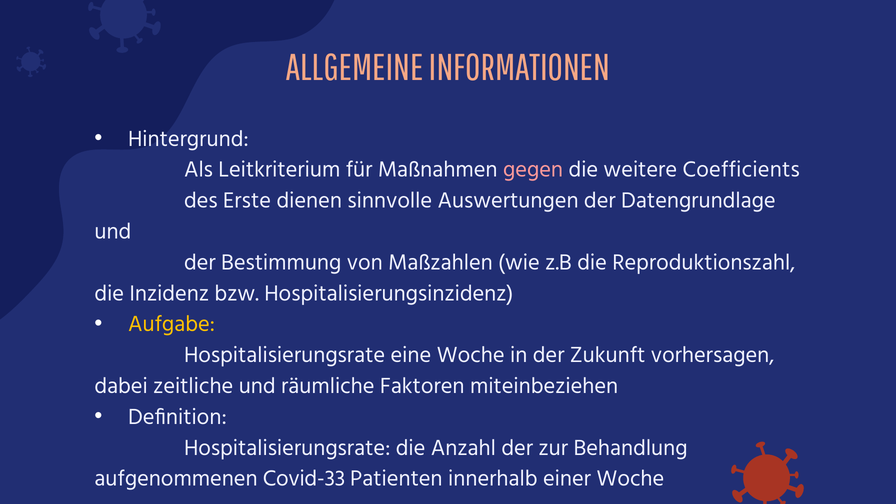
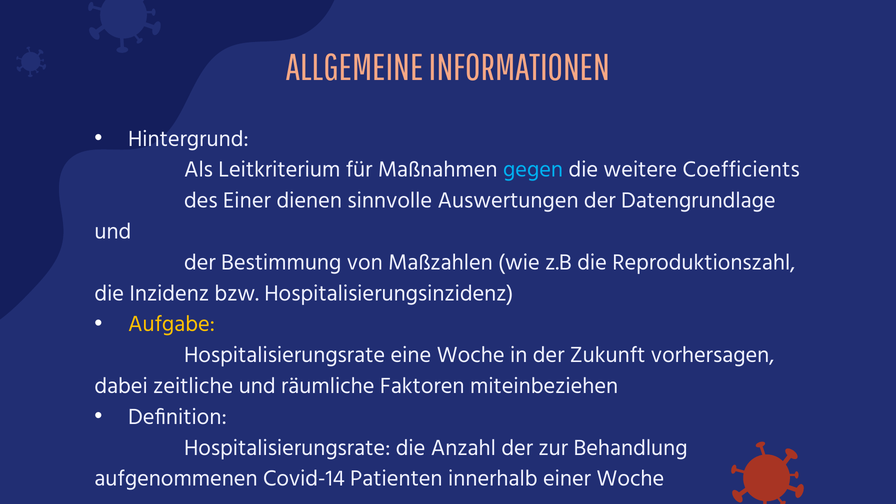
gegen colour: pink -> light blue
des Erste: Erste -> Einer
Covid-33: Covid-33 -> Covid-14
